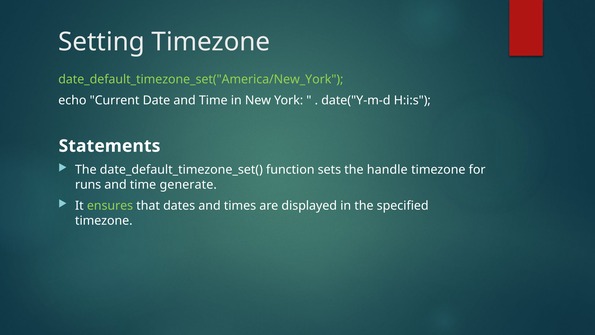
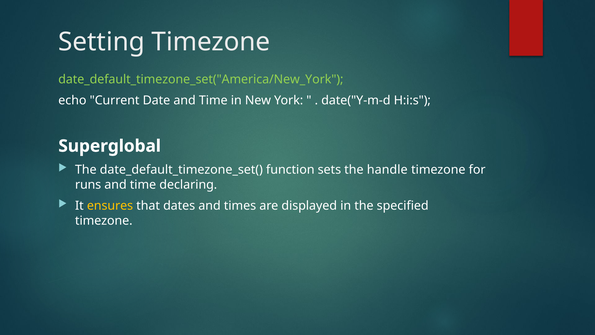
Statements: Statements -> Superglobal
generate: generate -> declaring
ensures colour: light green -> yellow
